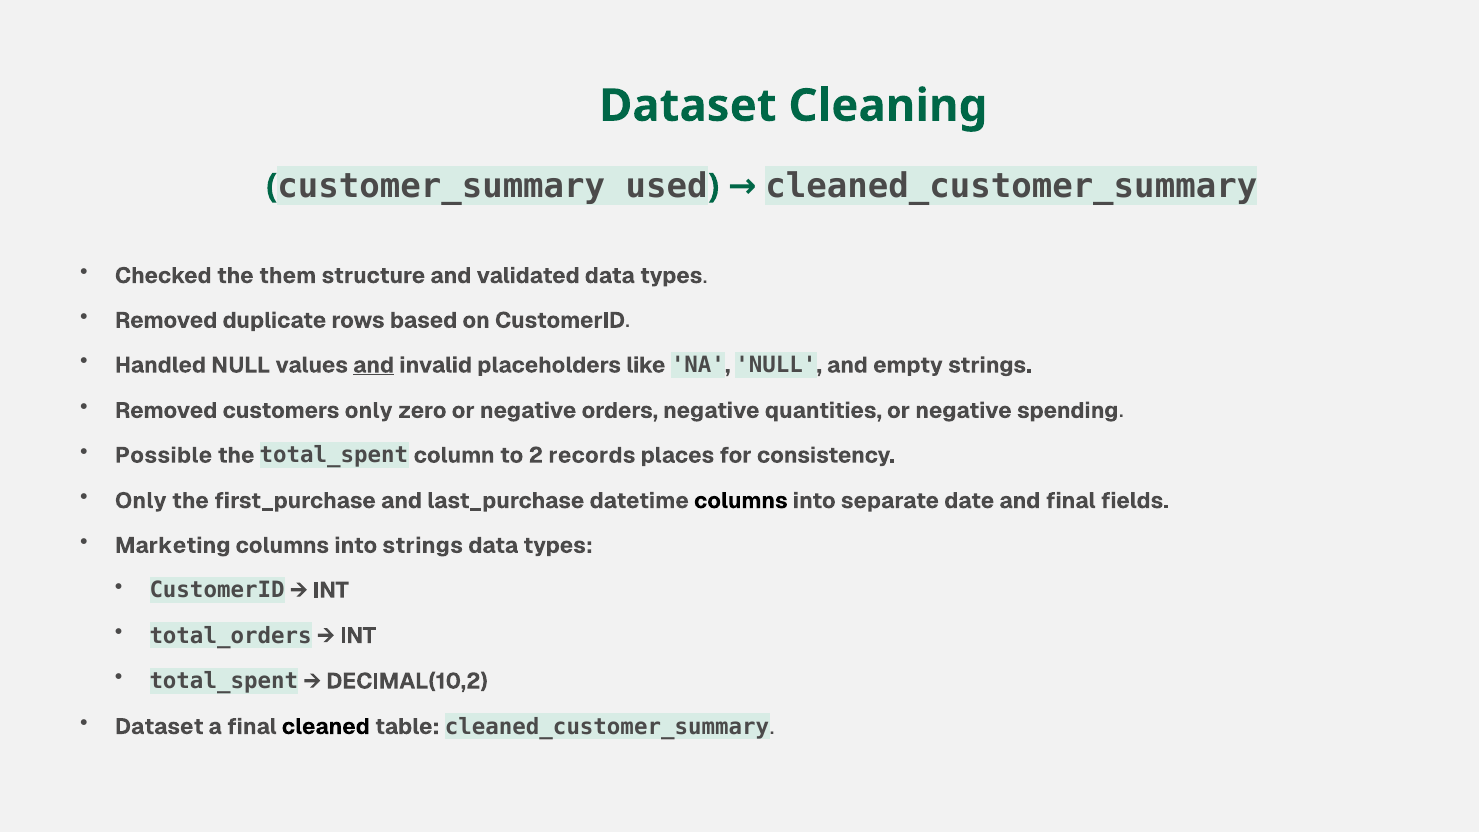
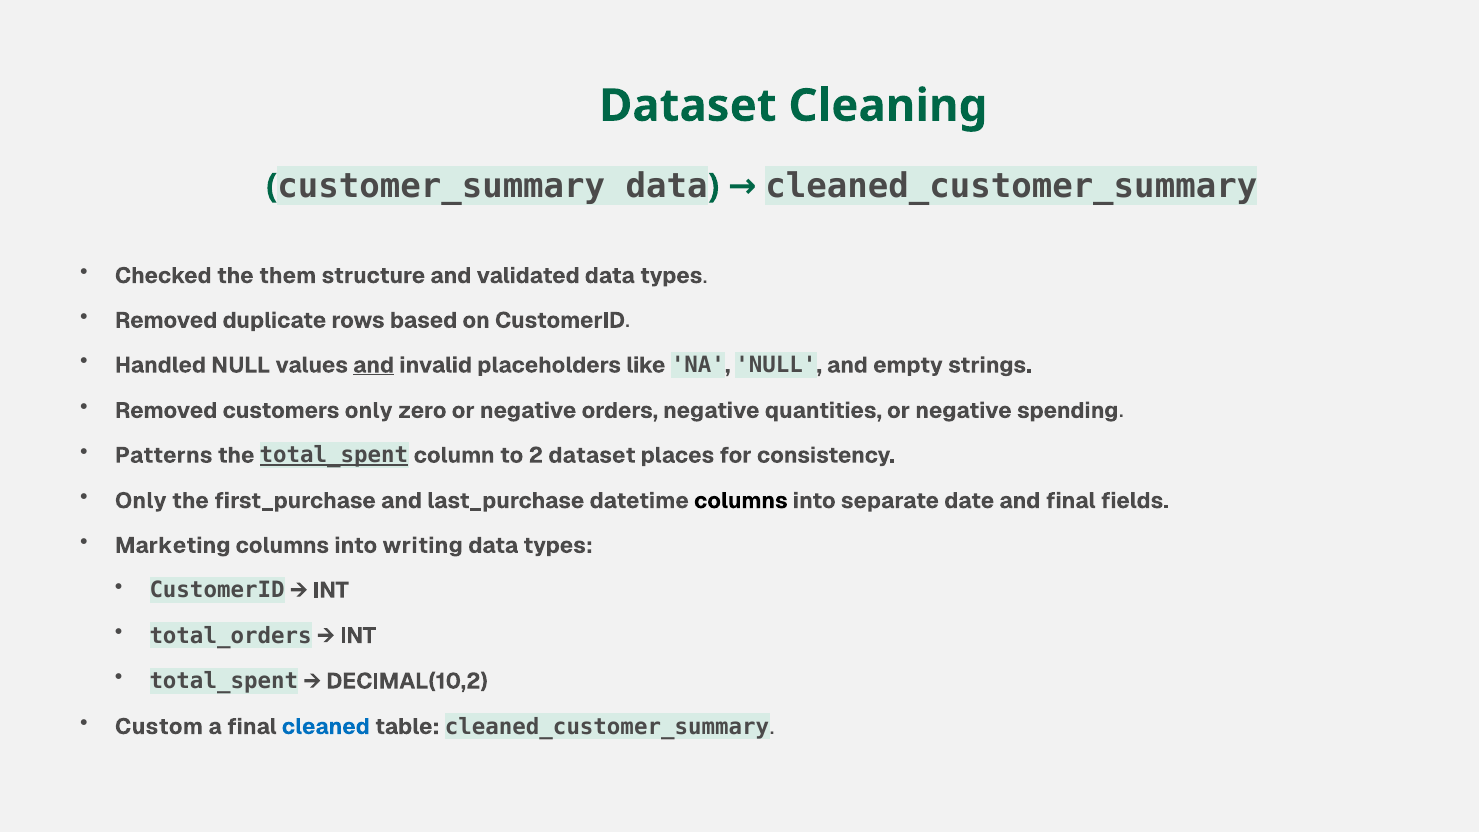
customer_summary used: used -> data
Possible: Possible -> Patterns
total_spent at (334, 455) underline: none -> present
2 records: records -> dataset
into strings: strings -> writing
Dataset at (159, 727): Dataset -> Custom
cleaned colour: black -> blue
